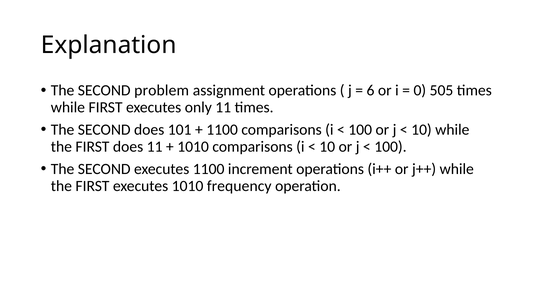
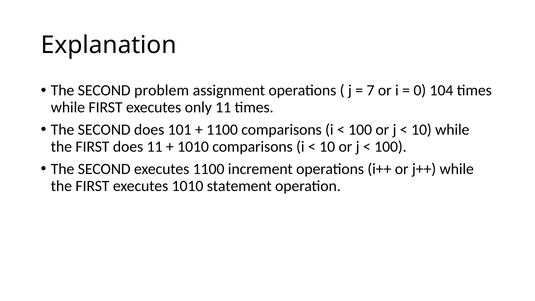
6: 6 -> 7
505: 505 -> 104
frequency: frequency -> statement
